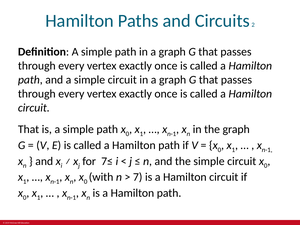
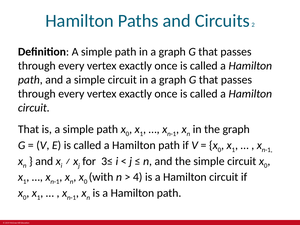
7≤: 7≤ -> 3≤
7: 7 -> 4
